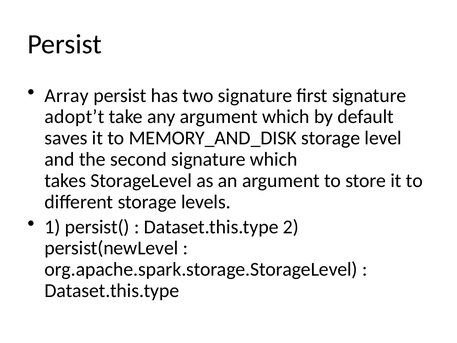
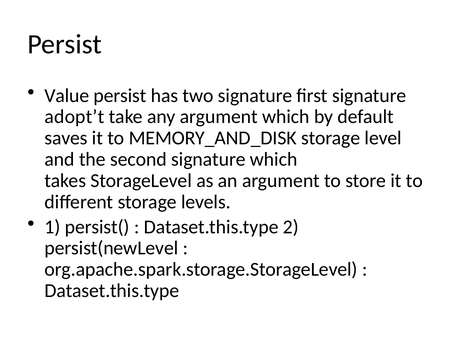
Array: Array -> Value
